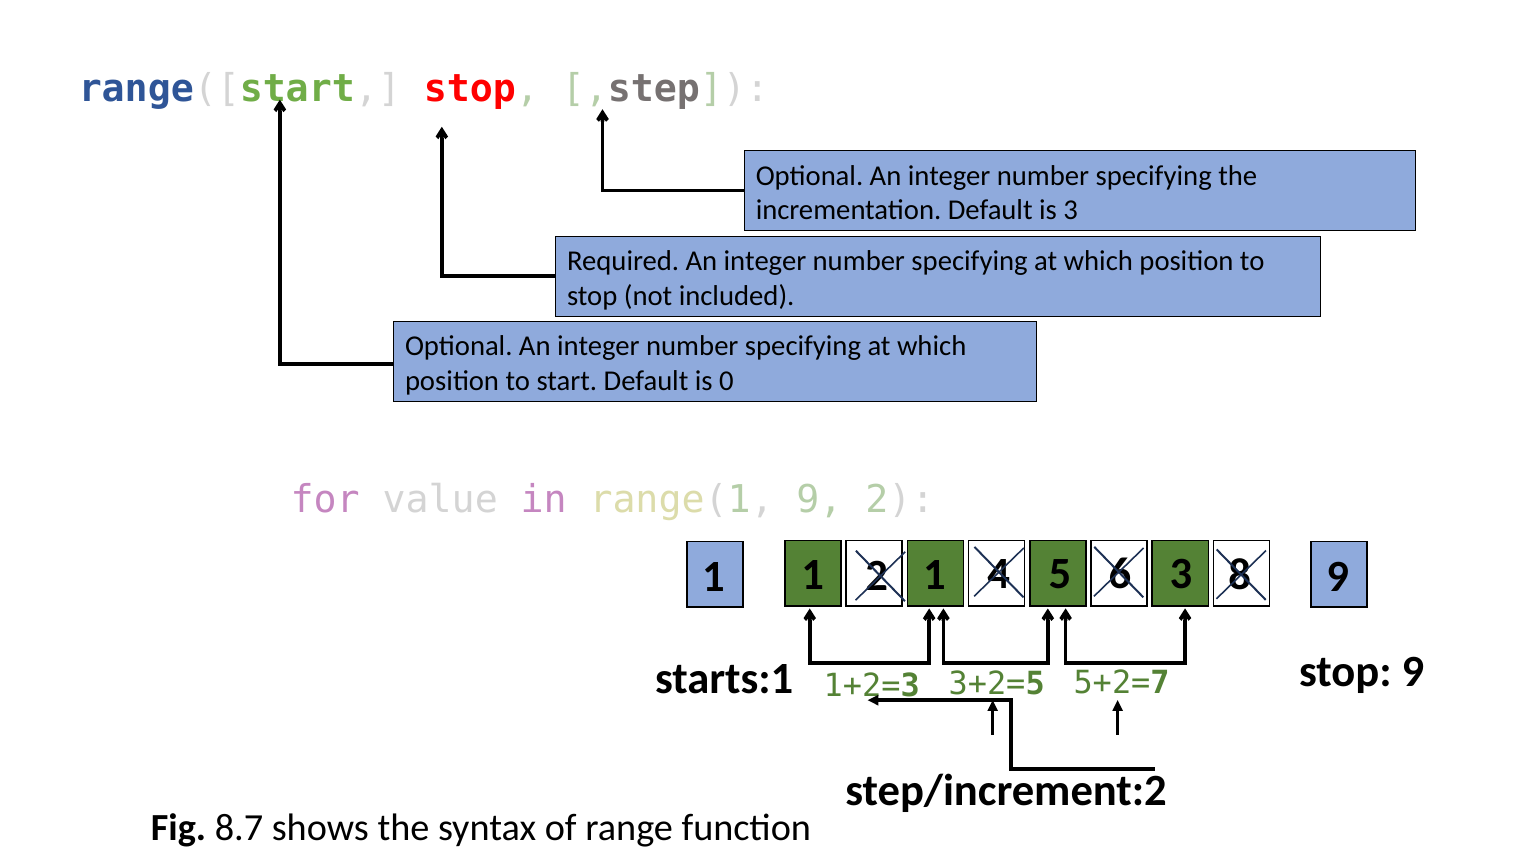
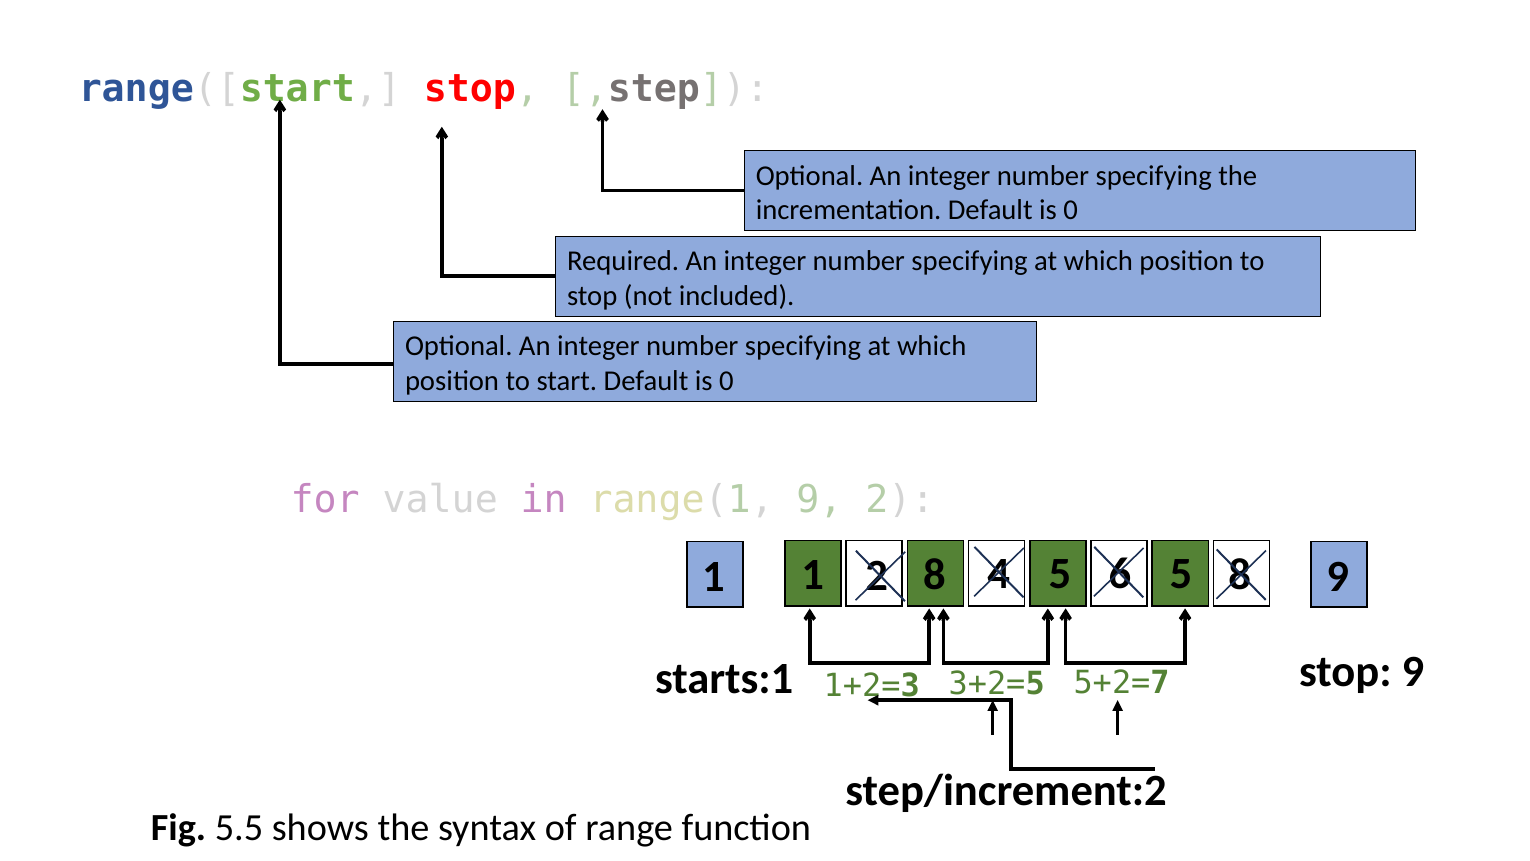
incrementation Default is 3: 3 -> 0
3 at (1181, 573): 3 -> 5
1 at (935, 575): 1 -> 8
8.7: 8.7 -> 5.5
